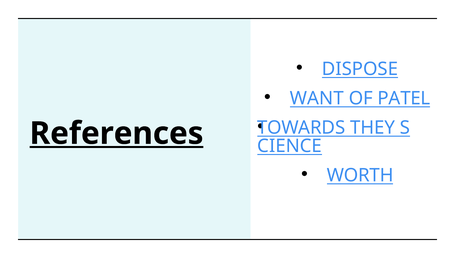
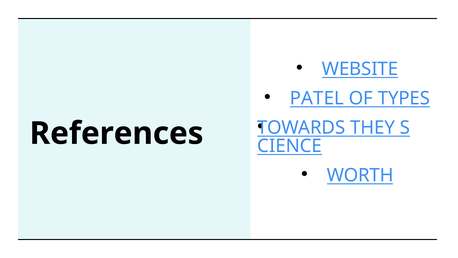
DISPOSE: DISPOSE -> WEBSITE
WANT: WANT -> PATEL
PATEL: PATEL -> TYPES
References underline: present -> none
